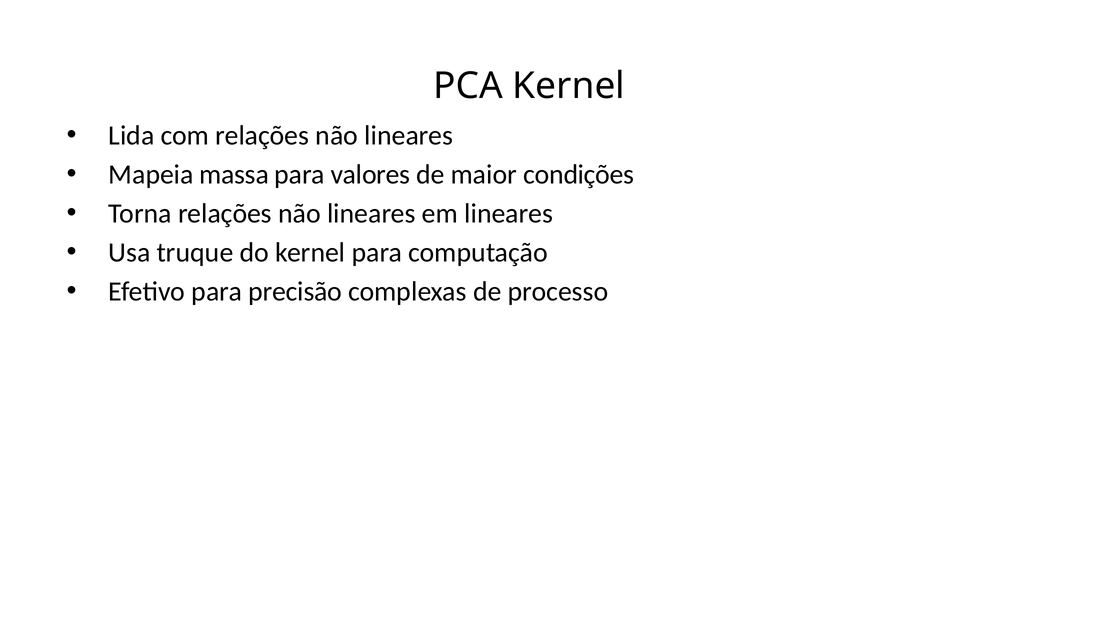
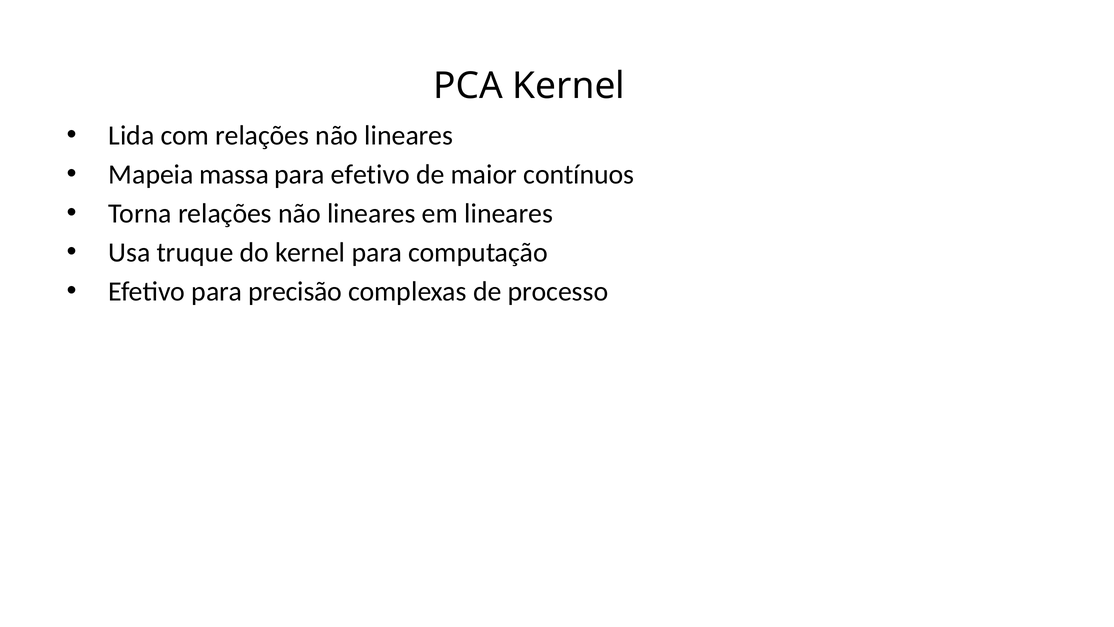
para valores: valores -> efetivo
condições: condições -> contínuos
